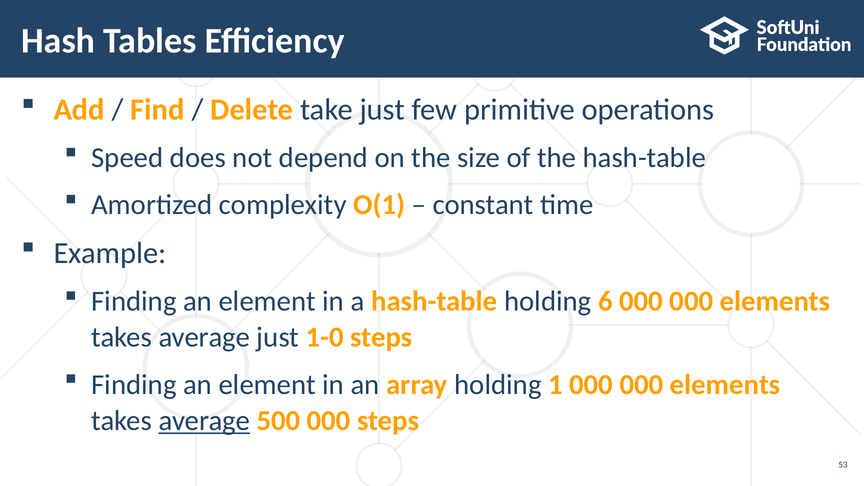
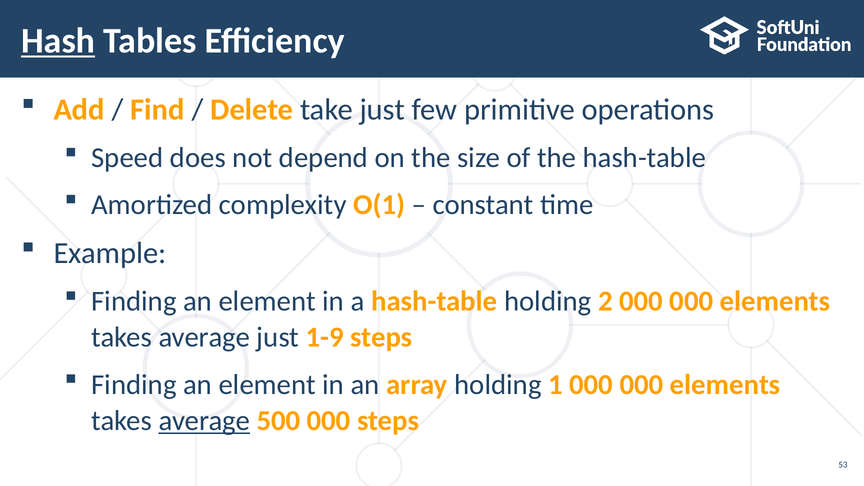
Hash underline: none -> present
6: 6 -> 2
1-0: 1-0 -> 1-9
